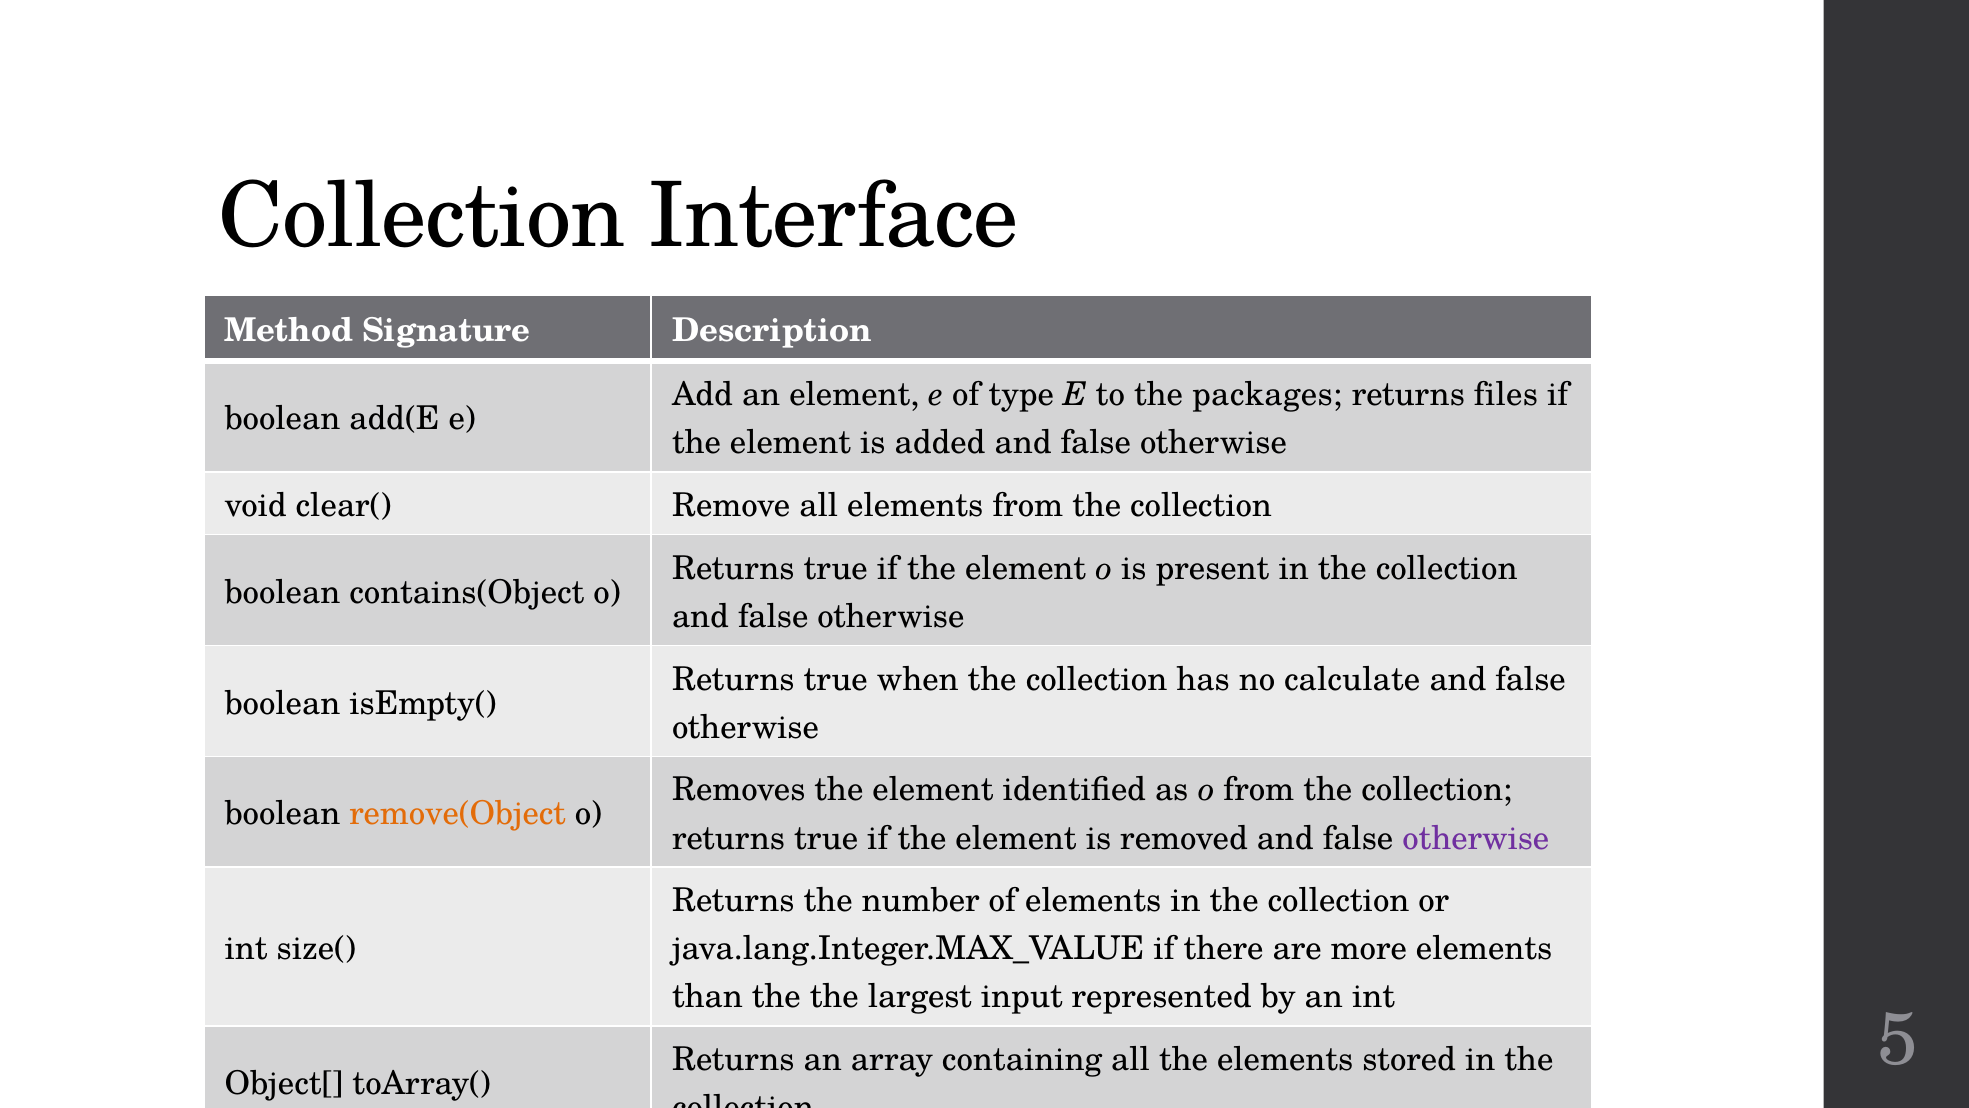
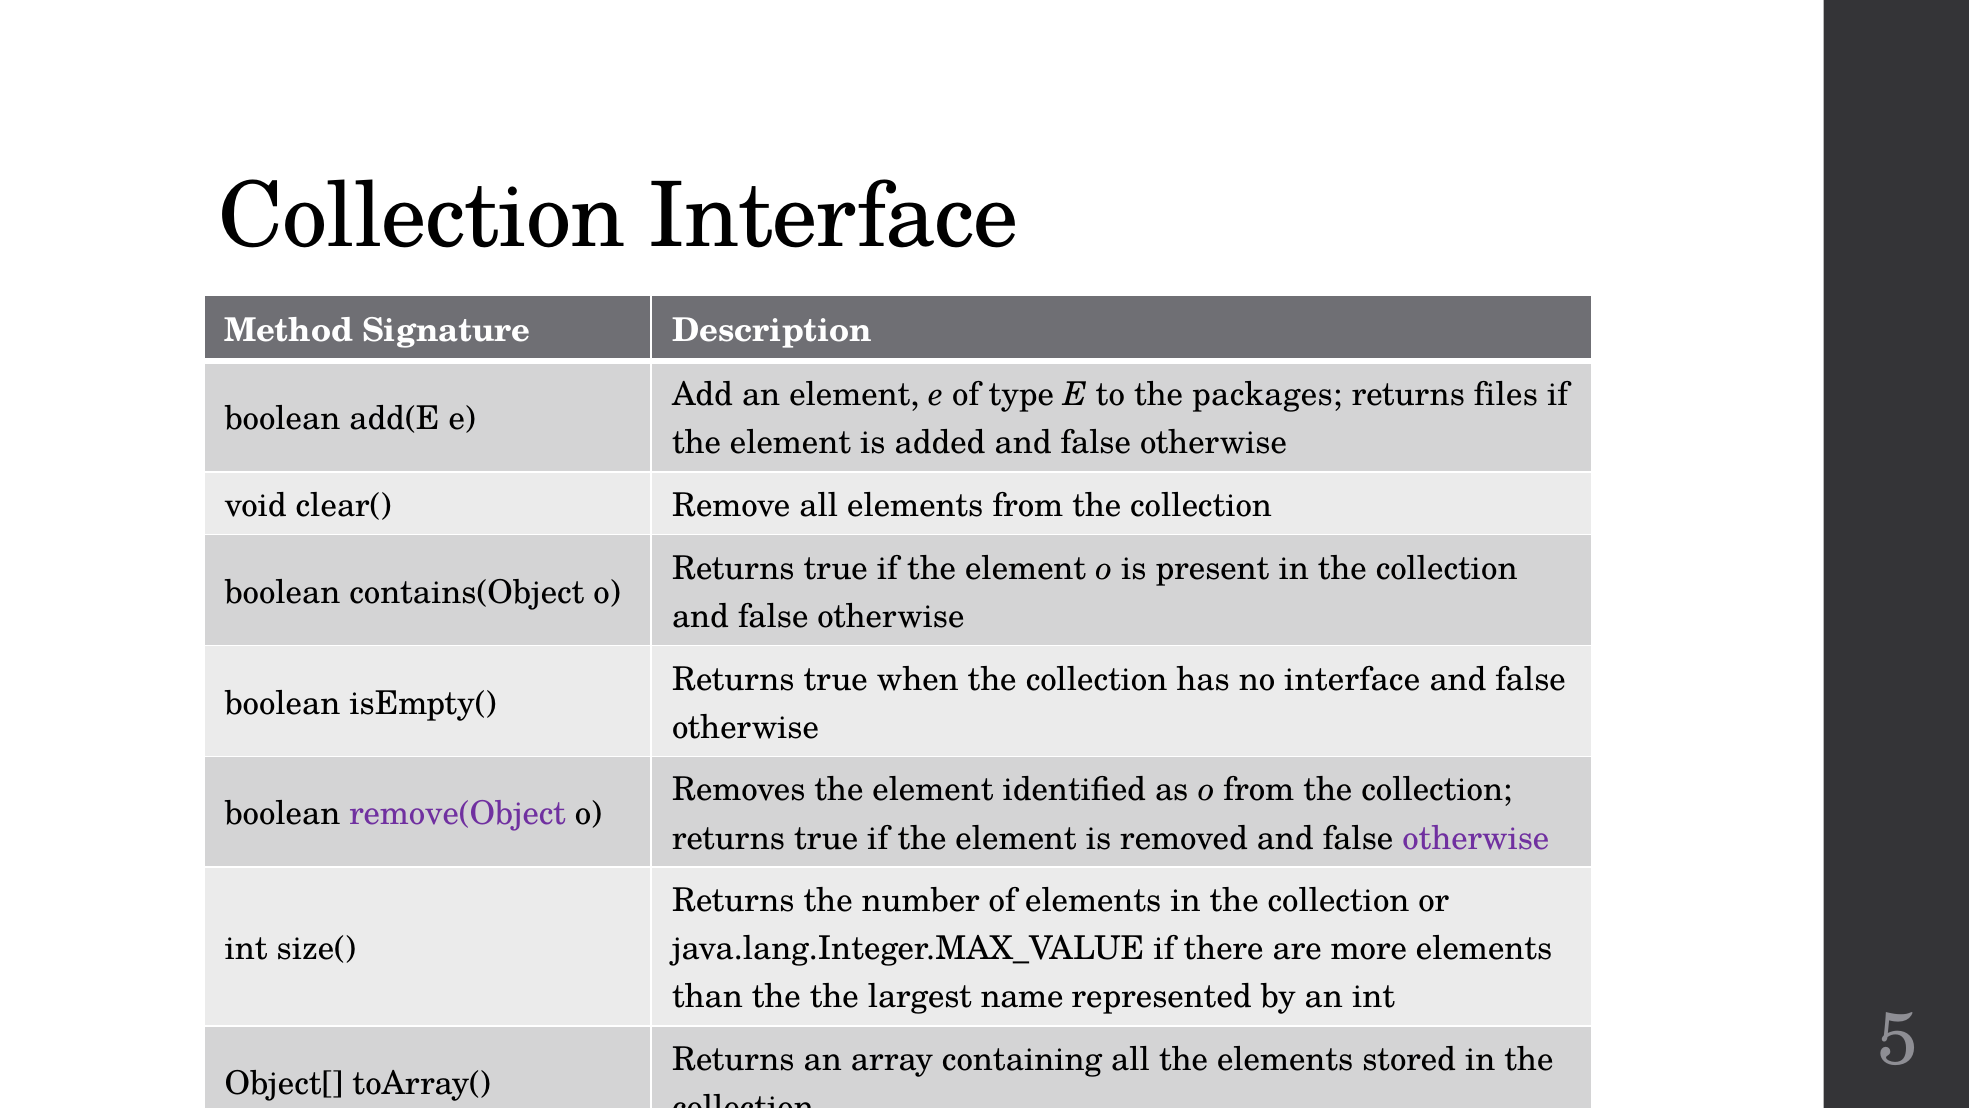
no calculate: calculate -> interface
remove(Object colour: orange -> purple
input: input -> name
